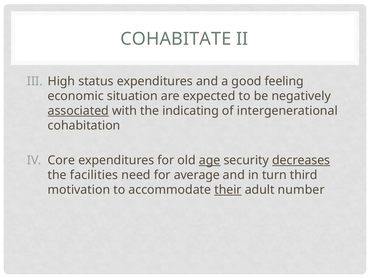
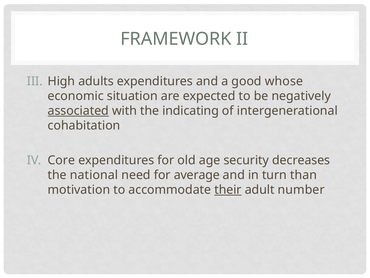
COHABITATE: COHABITATE -> FRAMEWORK
status: status -> adults
feeling: feeling -> whose
age underline: present -> none
decreases underline: present -> none
facilities: facilities -> national
third: third -> than
